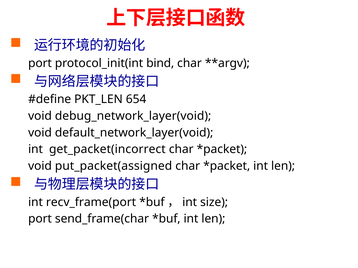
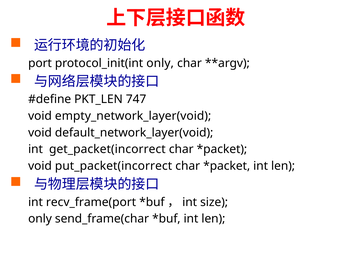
protocol_init(int bind: bind -> only
654: 654 -> 747
debug_network_layer(void: debug_network_layer(void -> empty_network_layer(void
put_packet(assigned: put_packet(assigned -> put_packet(incorrect
port at (40, 219): port -> only
